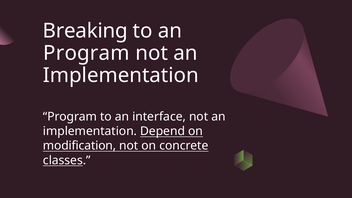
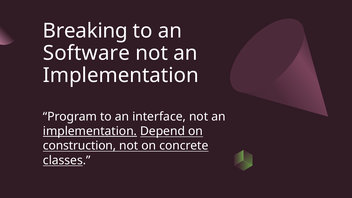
Program at (86, 53): Program -> Software
implementation at (90, 131) underline: none -> present
modification: modification -> construction
